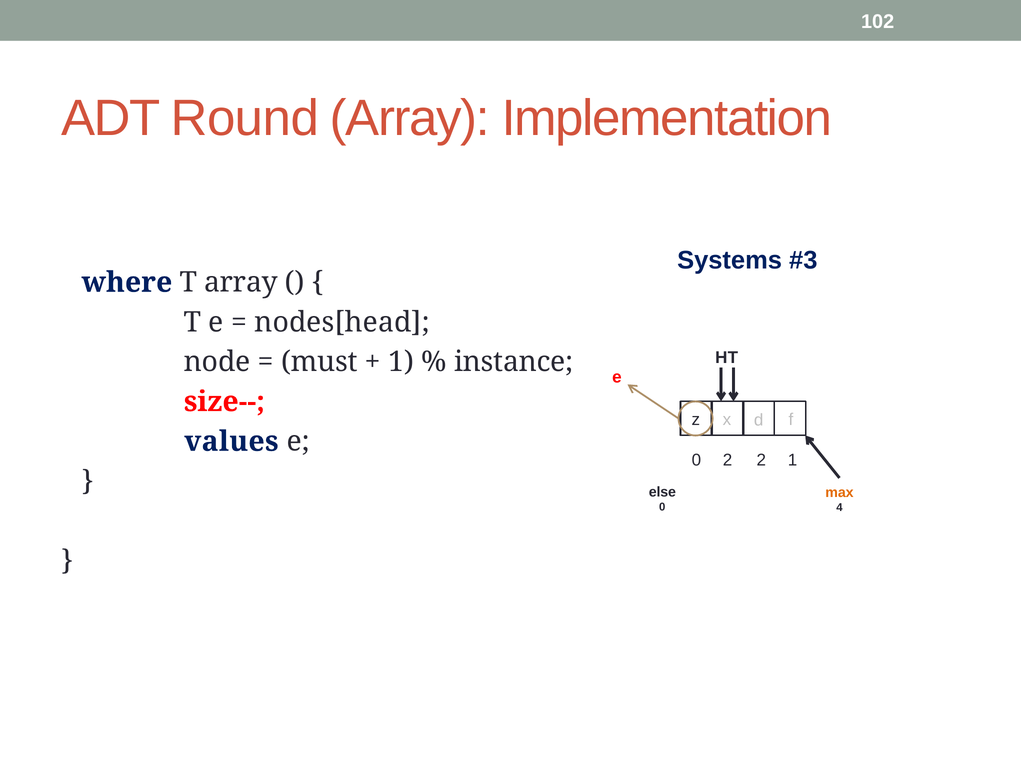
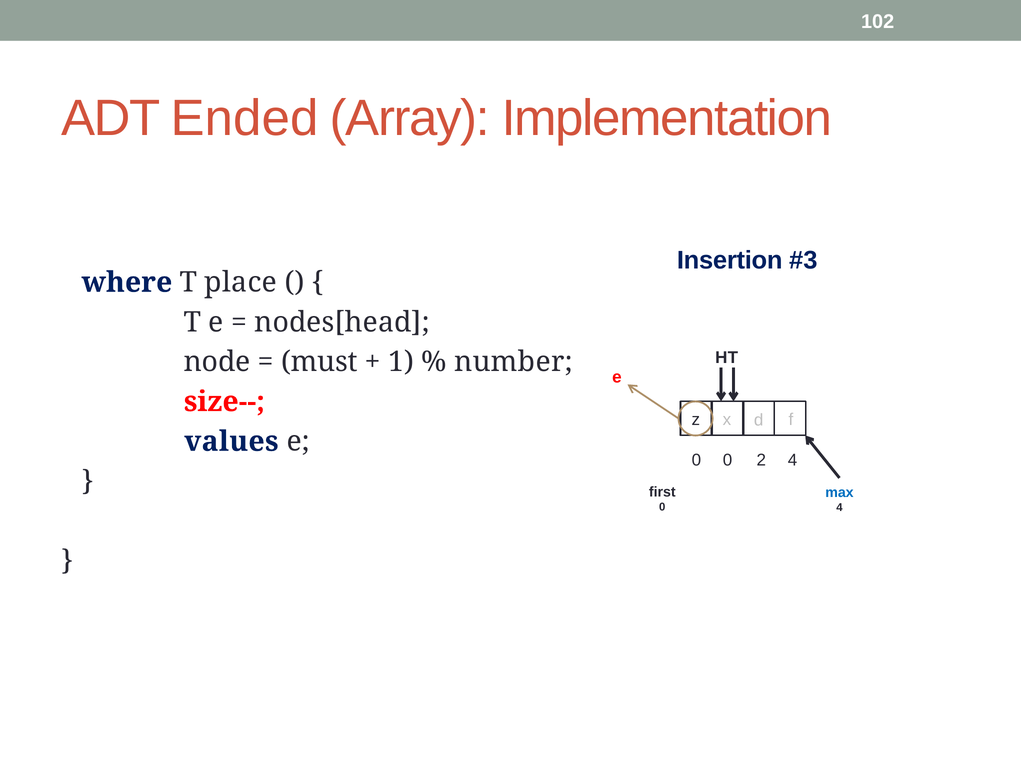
Round: Round -> Ended
Systems: Systems -> Insertion
T array: array -> place
instance: instance -> number
0 2: 2 -> 0
2 1: 1 -> 4
else: else -> first
max colour: orange -> blue
